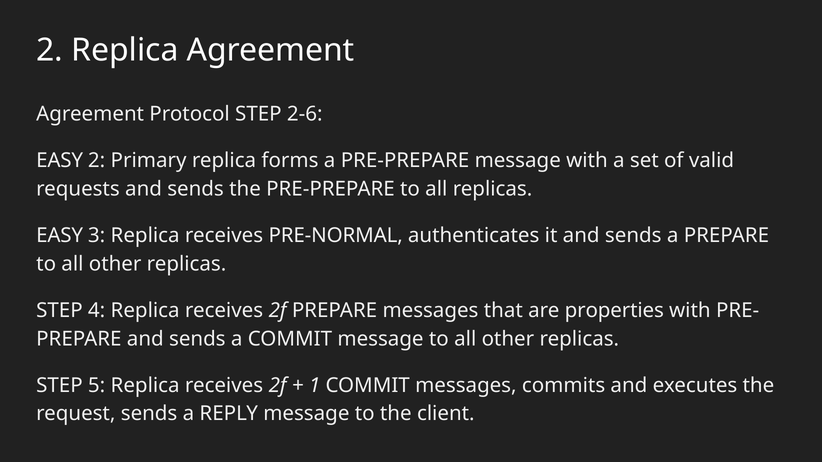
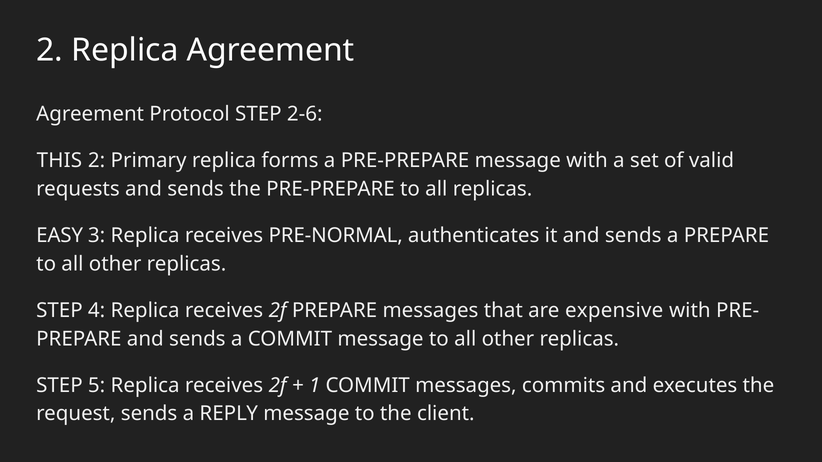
EASY at (60, 161): EASY -> THIS
properties: properties -> expensive
